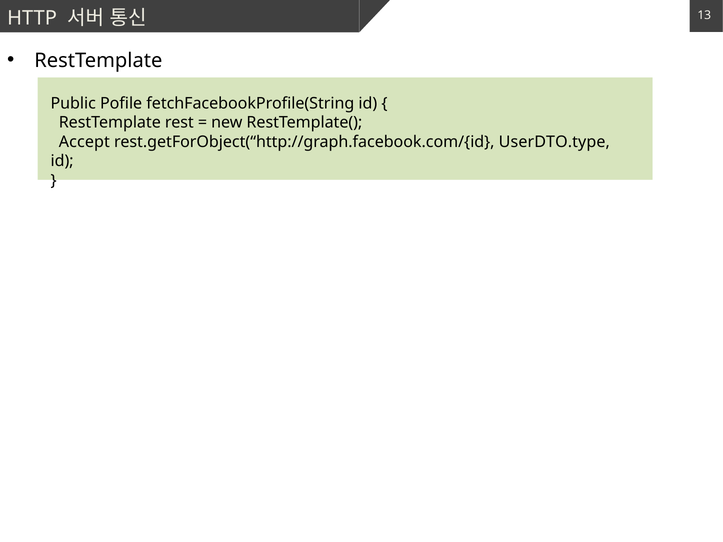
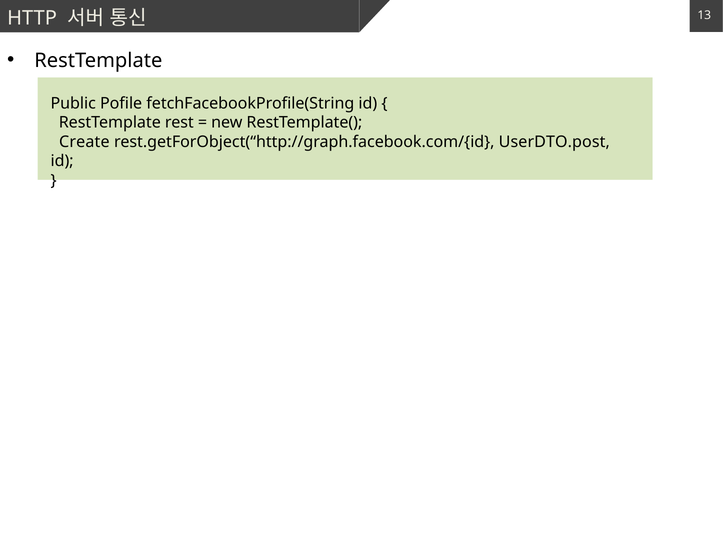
Accept: Accept -> Create
UserDTO.type: UserDTO.type -> UserDTO.post
